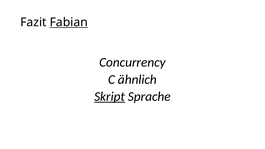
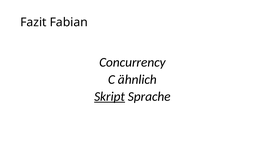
Fabian underline: present -> none
